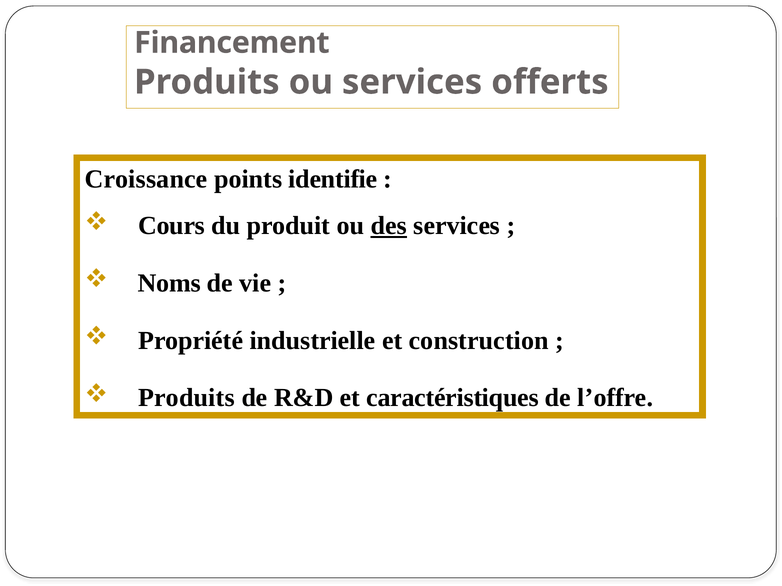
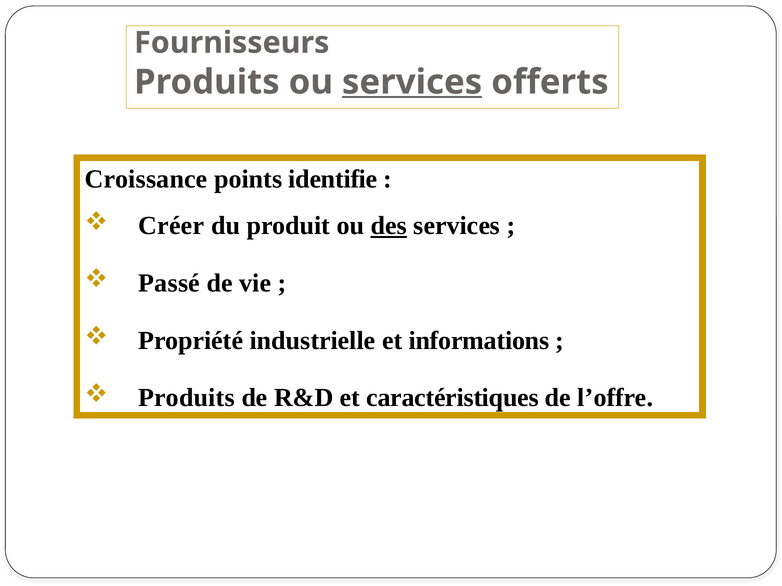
Financement: Financement -> Fournisseurs
services at (412, 82) underline: none -> present
Cours: Cours -> Créer
Noms: Noms -> Passé
construction: construction -> informations
